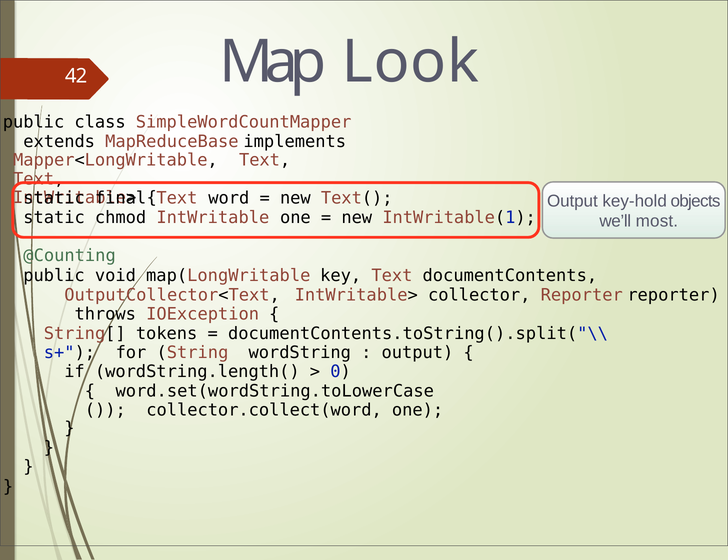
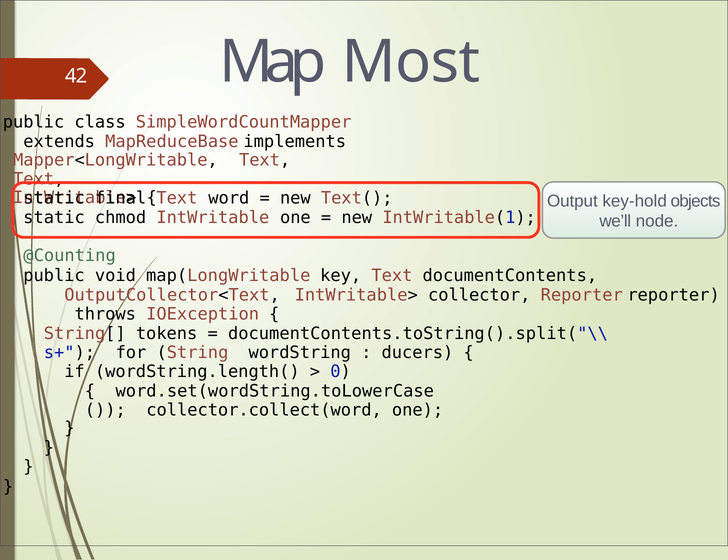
Look: Look -> Most
most: most -> node
output at (417, 353): output -> ducers
